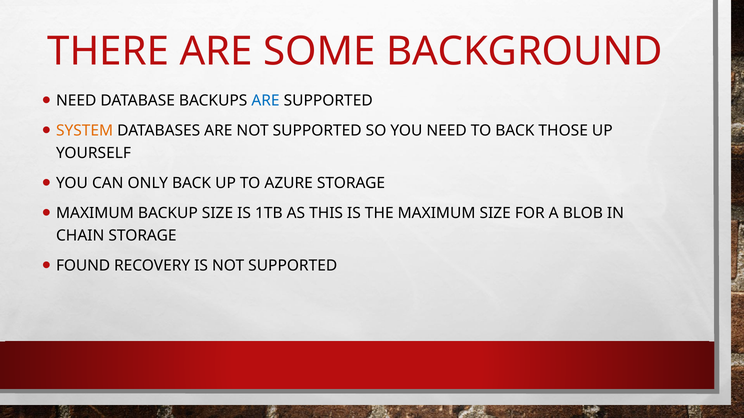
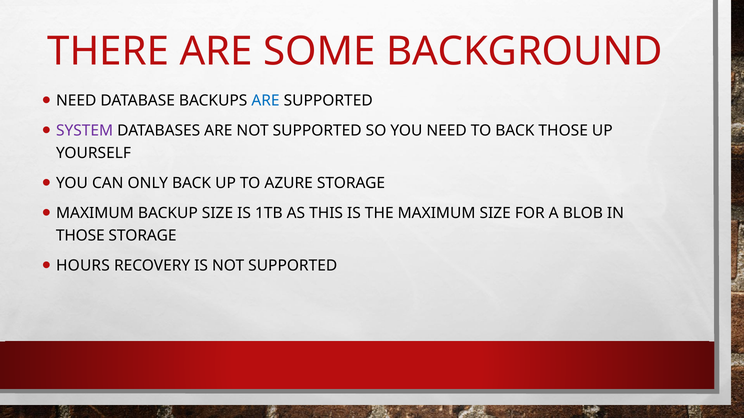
SYSTEM colour: orange -> purple
CHAIN at (80, 236): CHAIN -> THOSE
FOUND: FOUND -> HOURS
